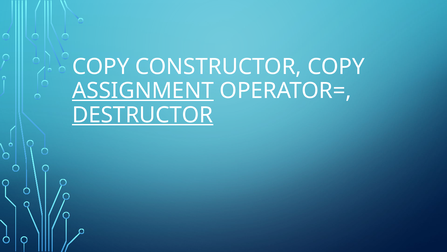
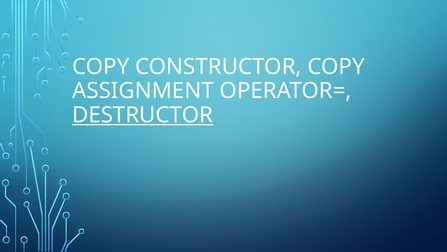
ASSIGNMENT underline: present -> none
